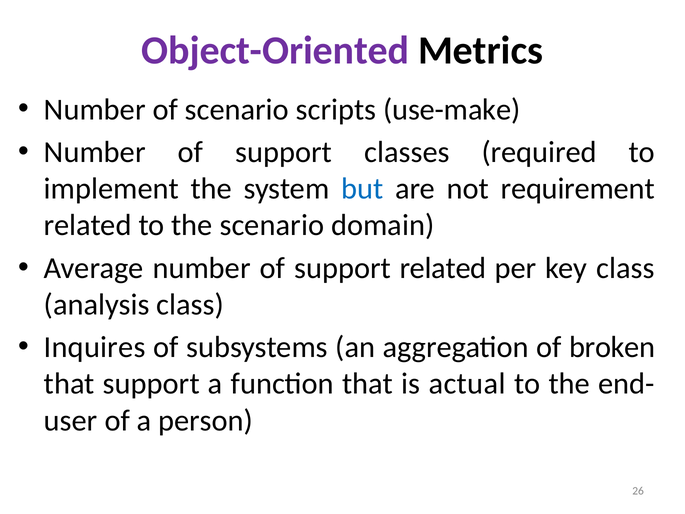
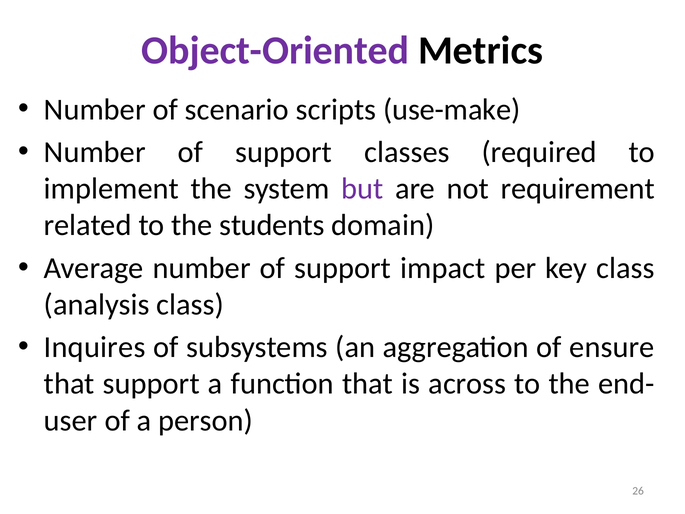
but colour: blue -> purple
the scenario: scenario -> students
support related: related -> impact
broken: broken -> ensure
actual: actual -> across
